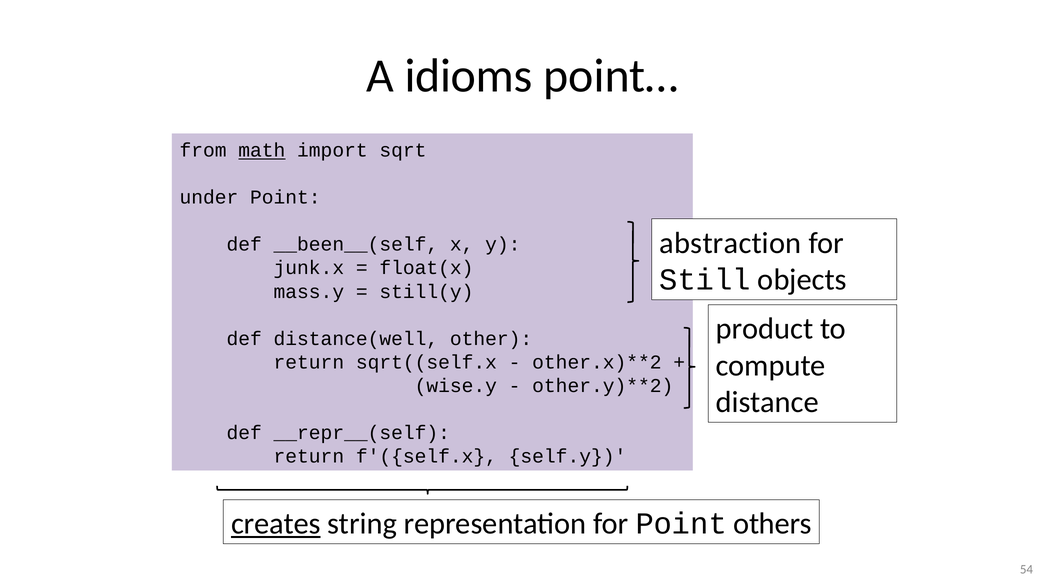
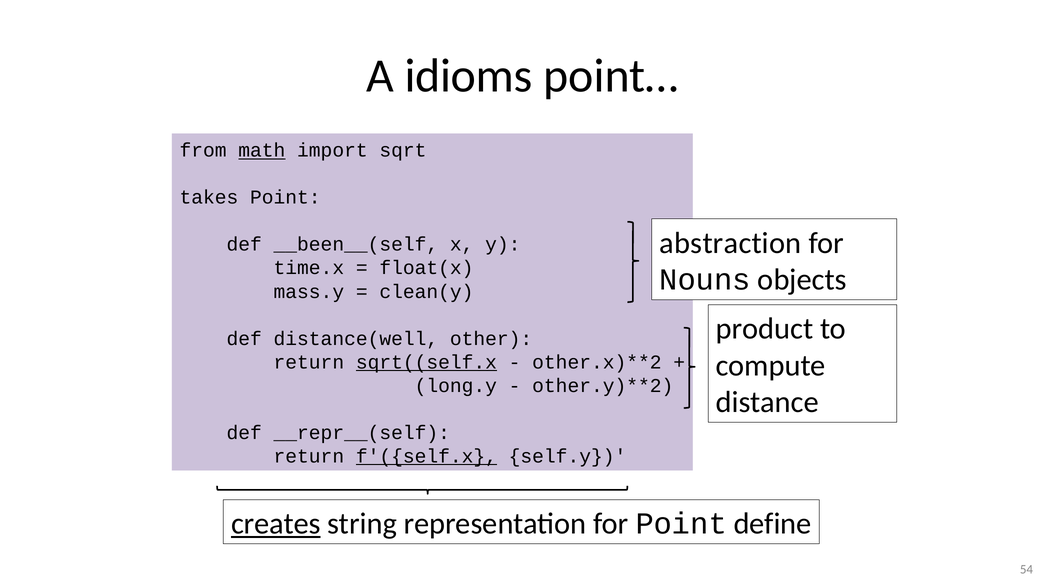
under: under -> takes
junk.x: junk.x -> time.x
Still: Still -> Nouns
still(y: still(y -> clean(y
sqrt((self.x underline: none -> present
wise.y: wise.y -> long.y
f'({self.x underline: none -> present
others: others -> define
